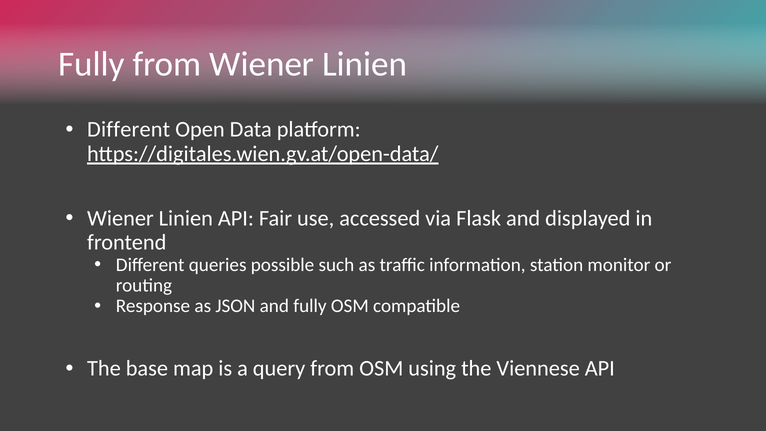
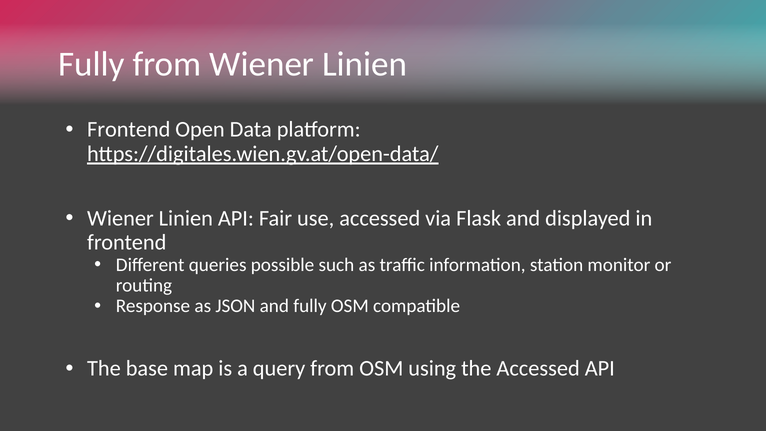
Different at (129, 129): Different -> Frontend
the Viennese: Viennese -> Accessed
